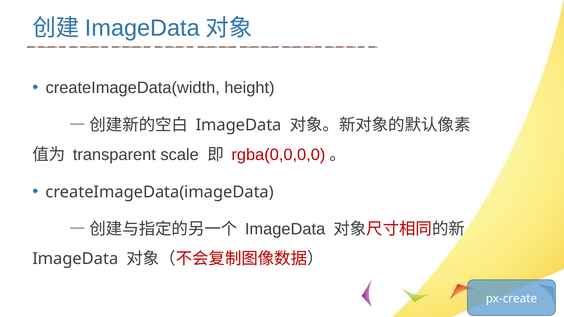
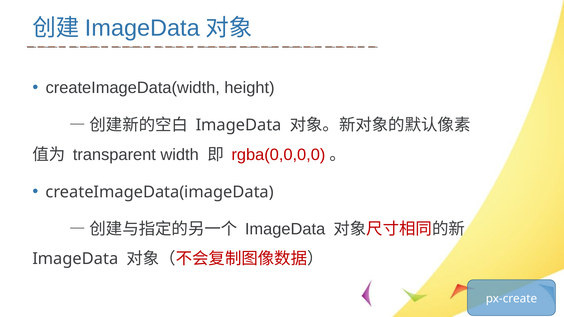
scale: scale -> width
